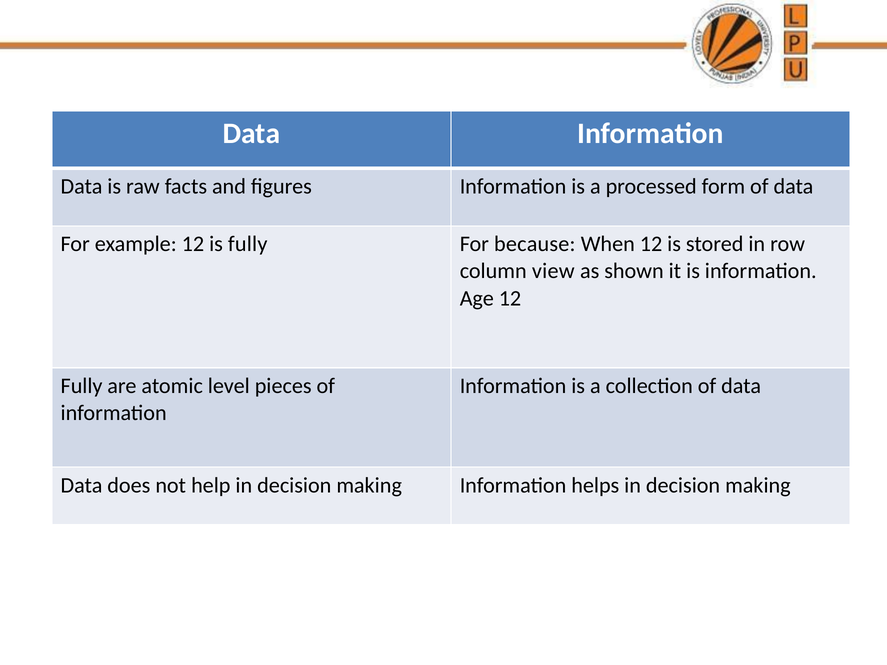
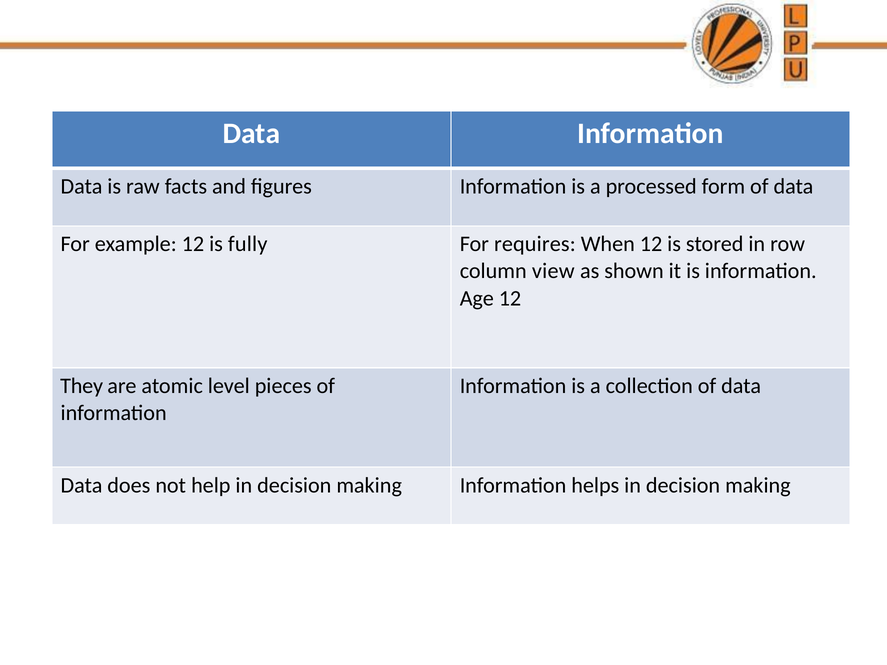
because: because -> requires
Fully at (82, 386): Fully -> They
